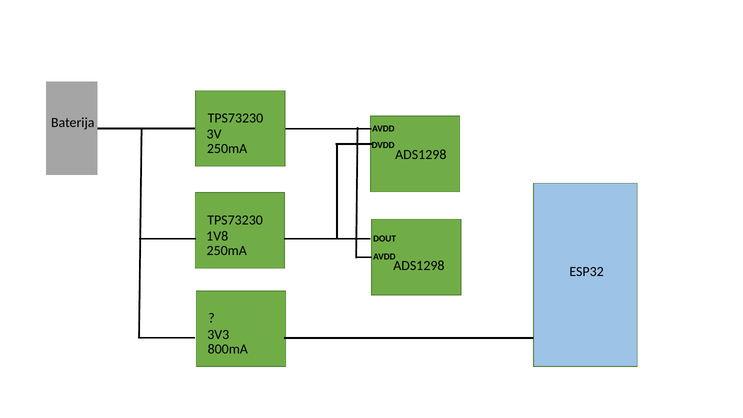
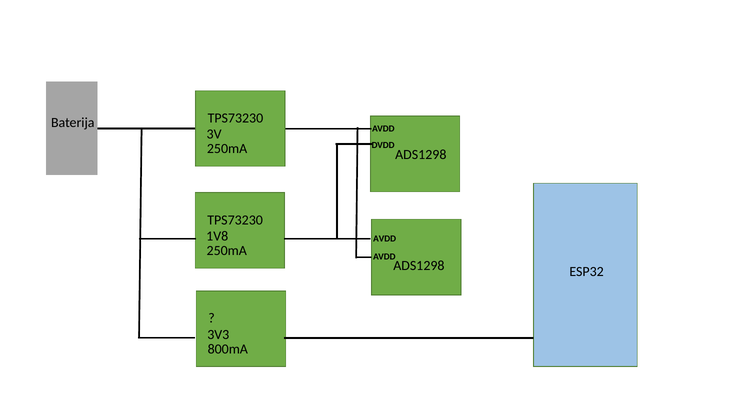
DOUT at (385, 239): DOUT -> AVDD
